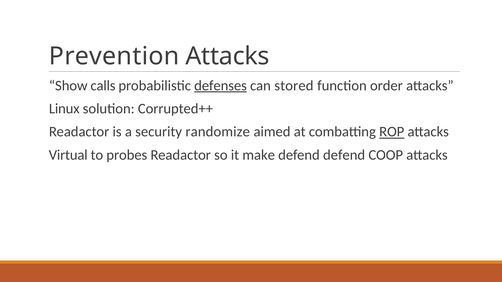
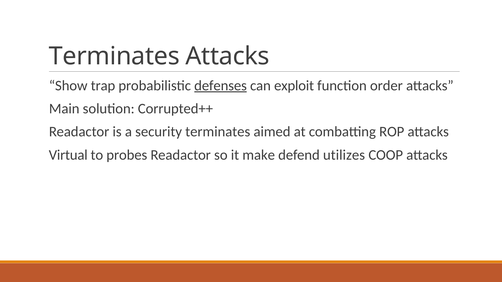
Prevention at (114, 56): Prevention -> Terminates
calls: calls -> trap
stored: stored -> exploit
Linux: Linux -> Main
security randomize: randomize -> terminates
ROP underline: present -> none
defend defend: defend -> utilizes
